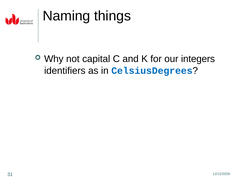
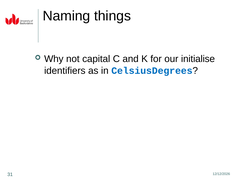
integers: integers -> initialise
